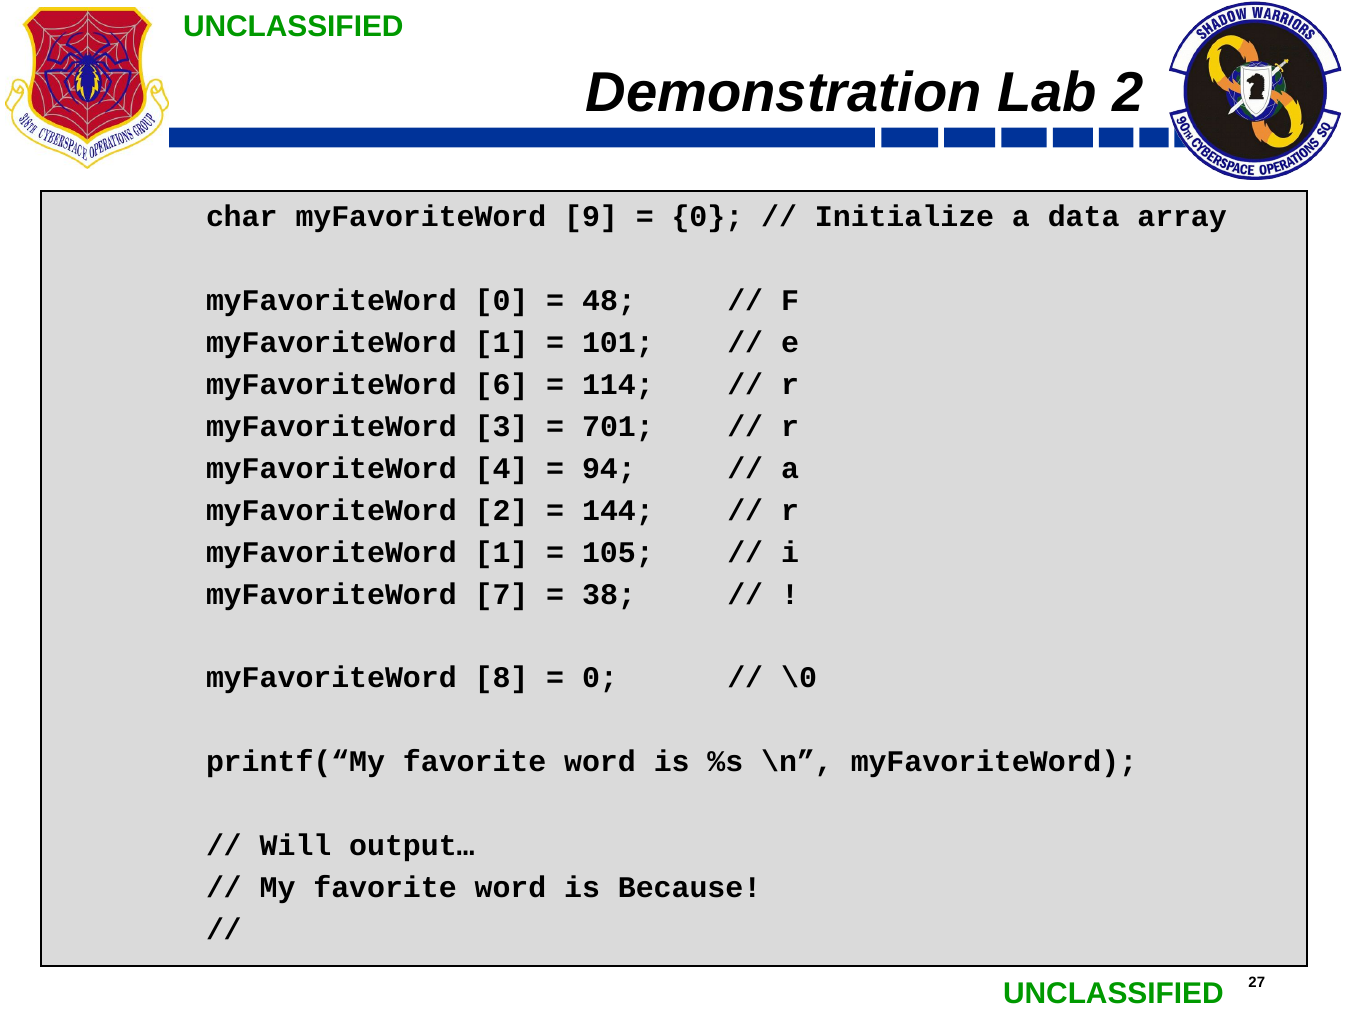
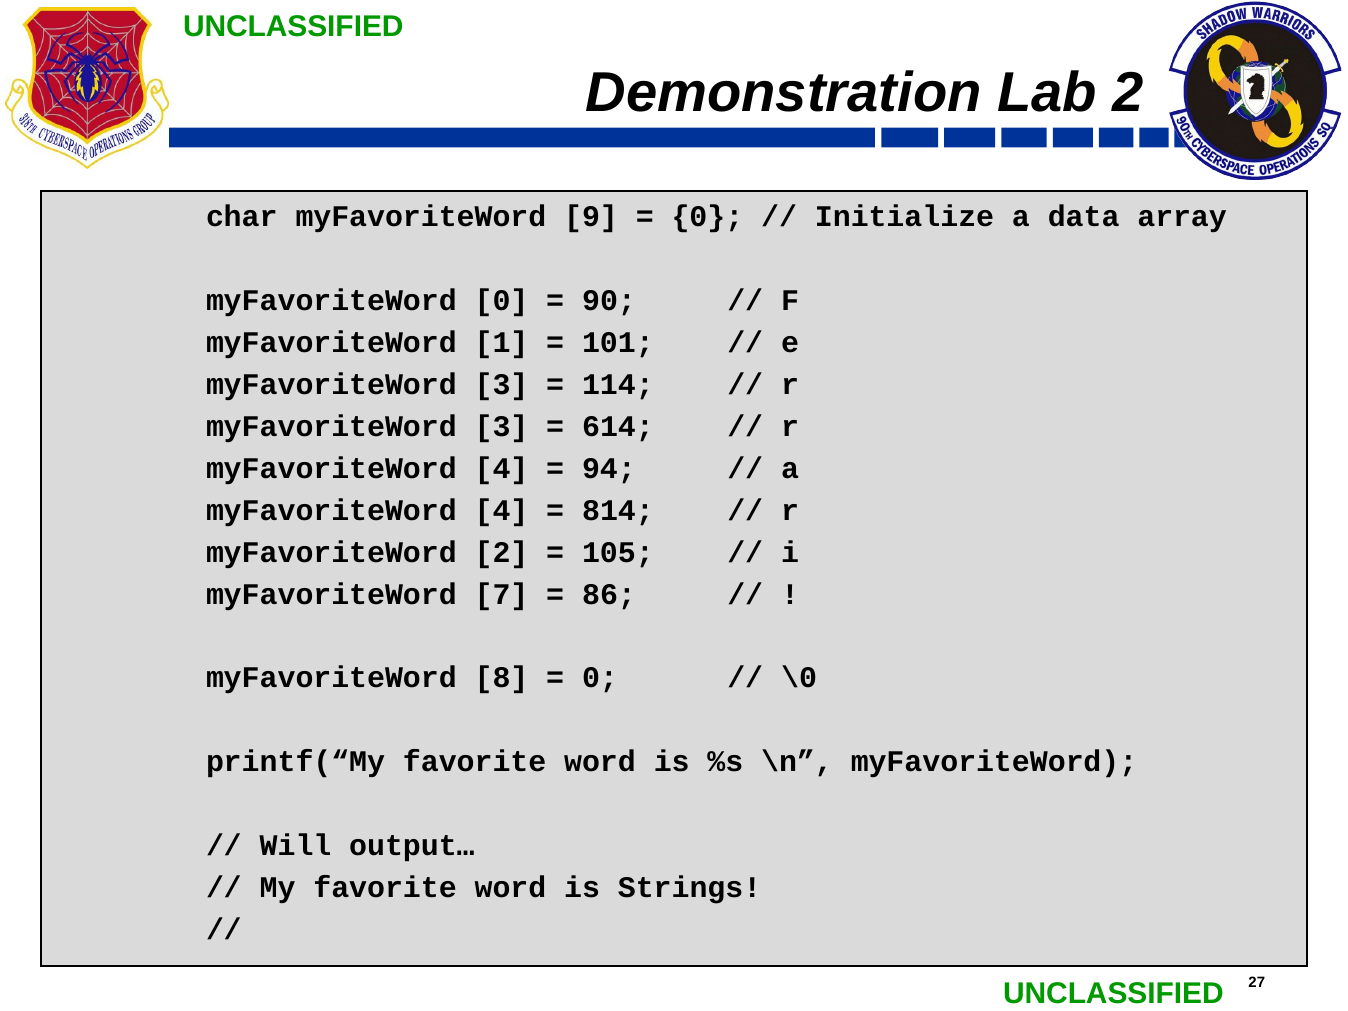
48: 48 -> 90
6 at (502, 385): 6 -> 3
701: 701 -> 614
2 at (502, 510): 2 -> 4
144: 144 -> 814
1 at (502, 552): 1 -> 2
38: 38 -> 86
Because: Because -> Strings
